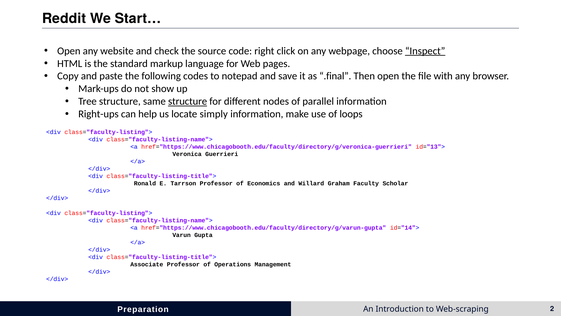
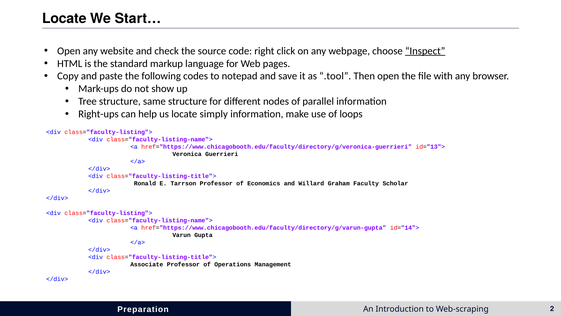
Reddit at (64, 18): Reddit -> Locate
.final: .final -> .tool
structure at (188, 101) underline: present -> none
